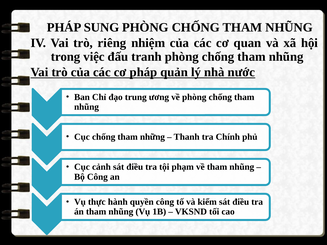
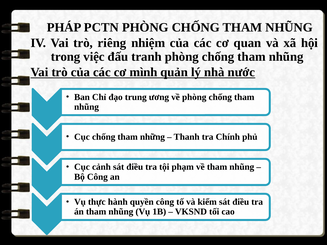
SUNG: SUNG -> PCTN
cơ pháp: pháp -> mình
